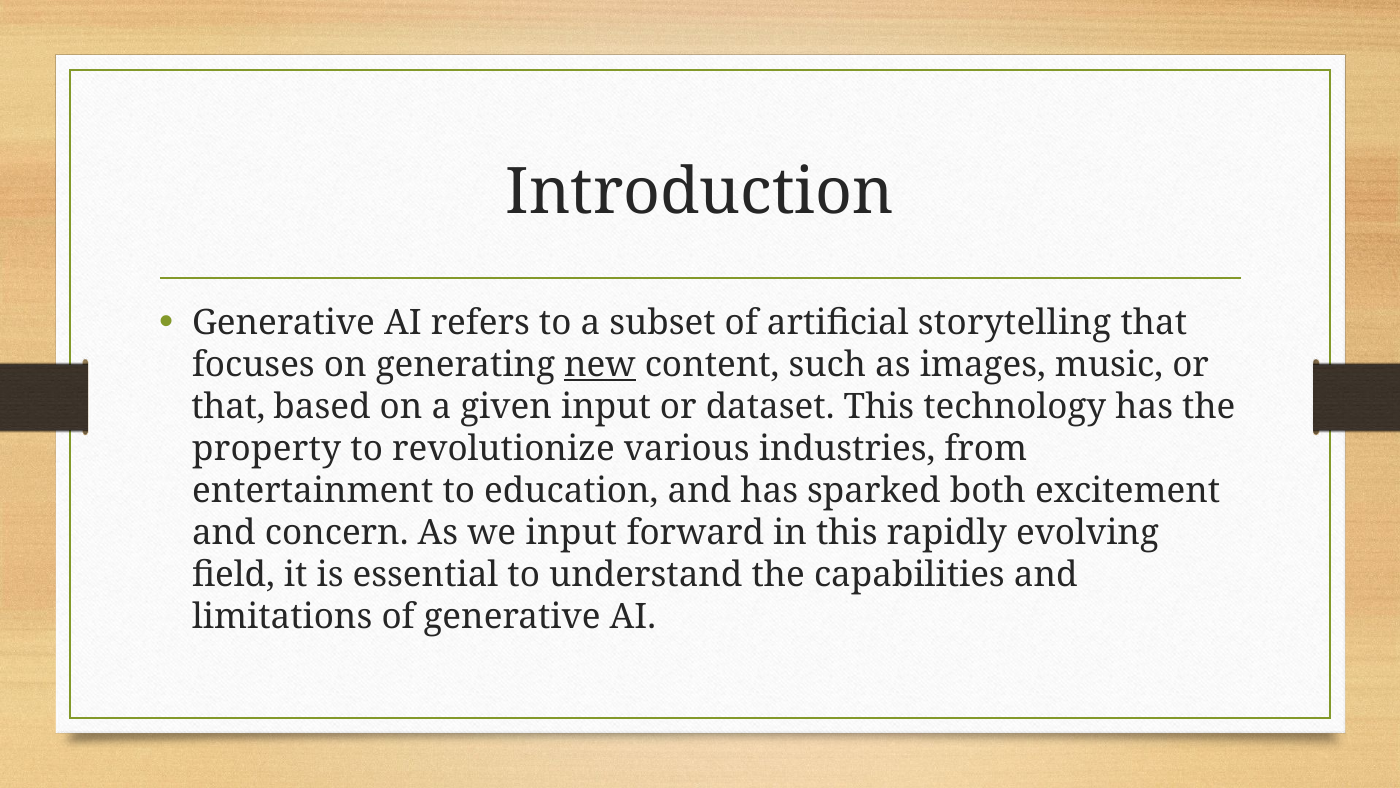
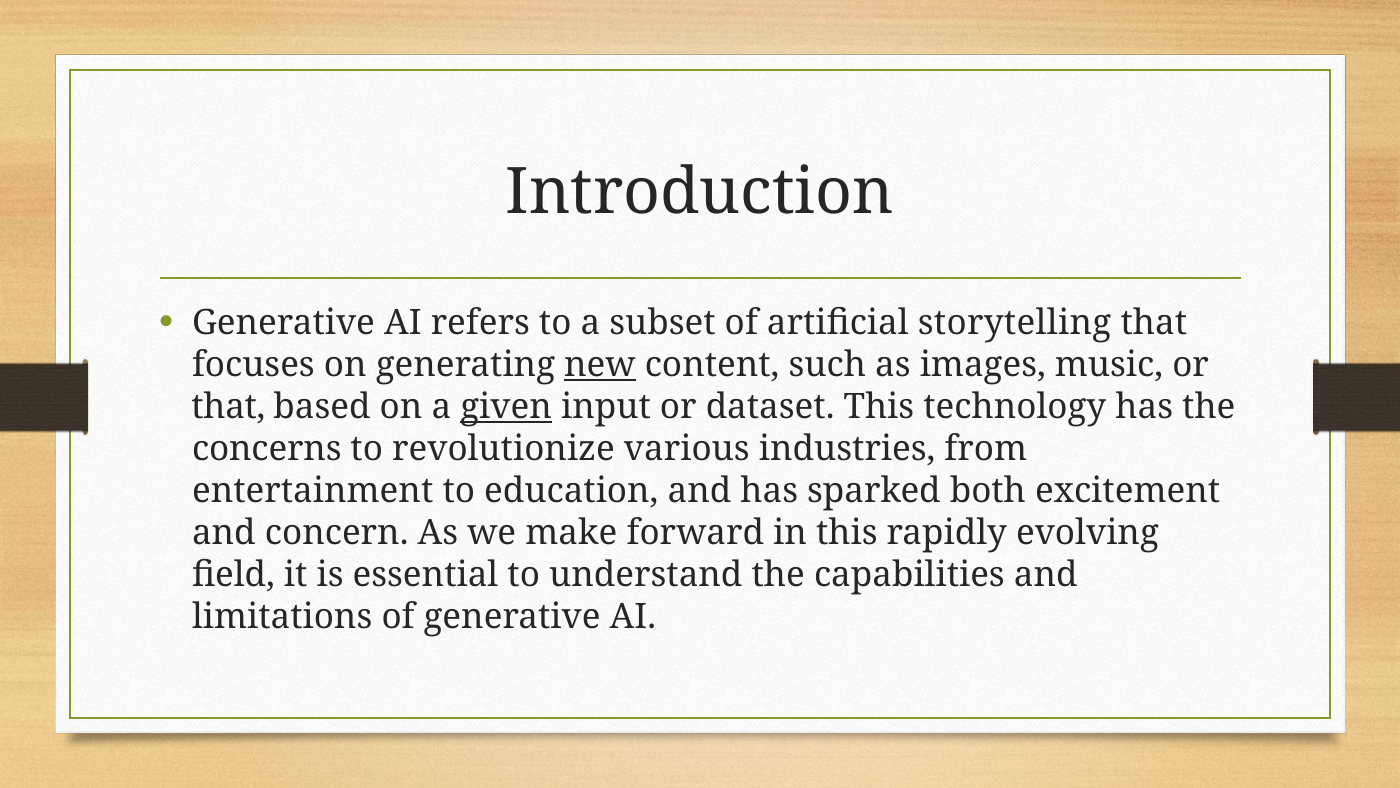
given underline: none -> present
property: property -> concerns
we input: input -> make
